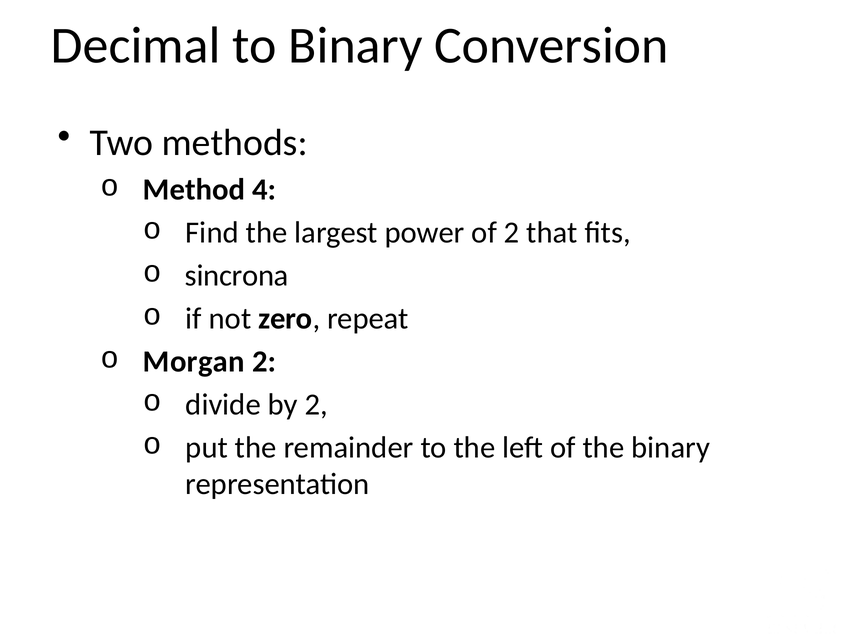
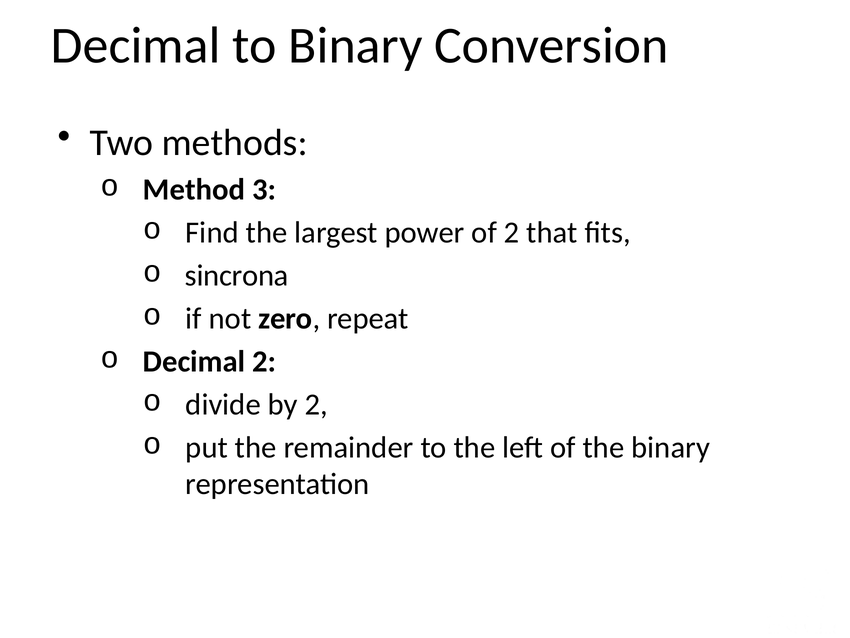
4: 4 -> 3
Morgan at (194, 361): Morgan -> Decimal
